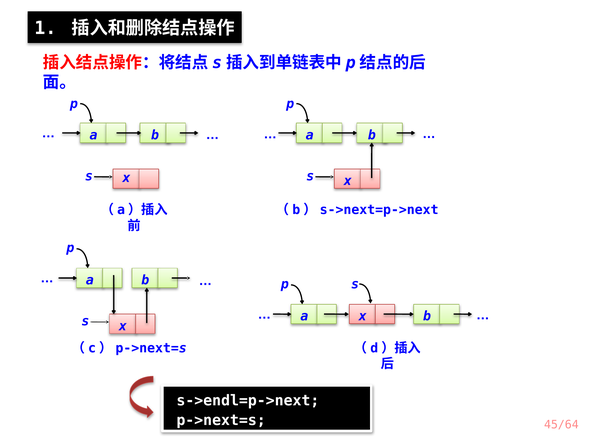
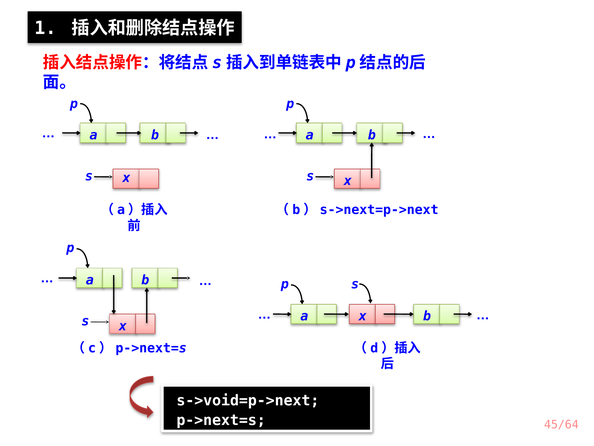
s->endl=p->next: s->endl=p->next -> s->void=p->next
